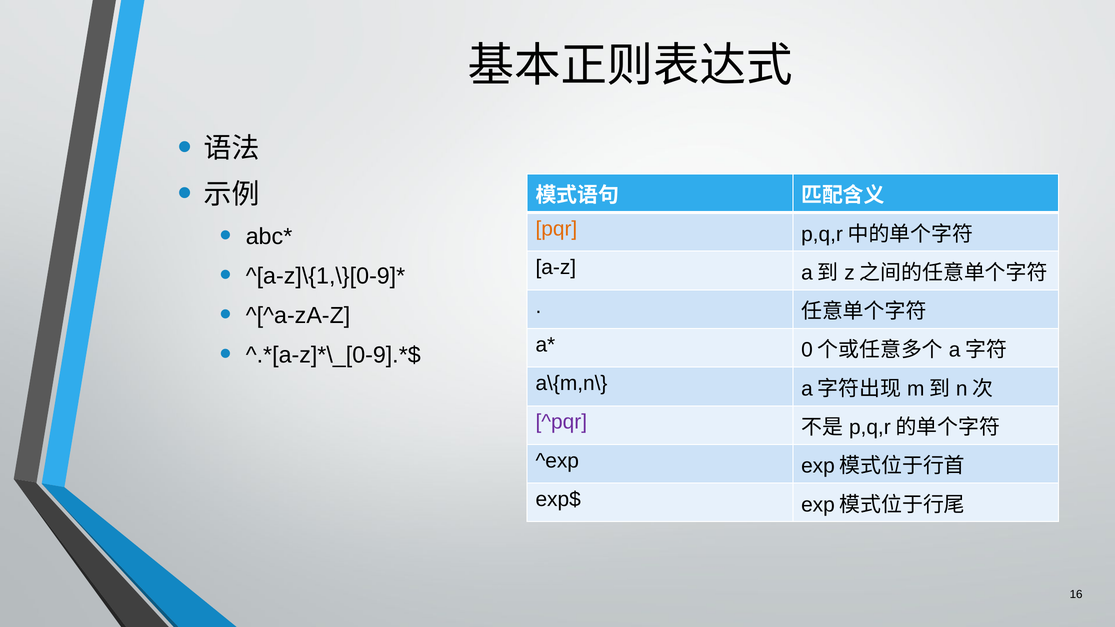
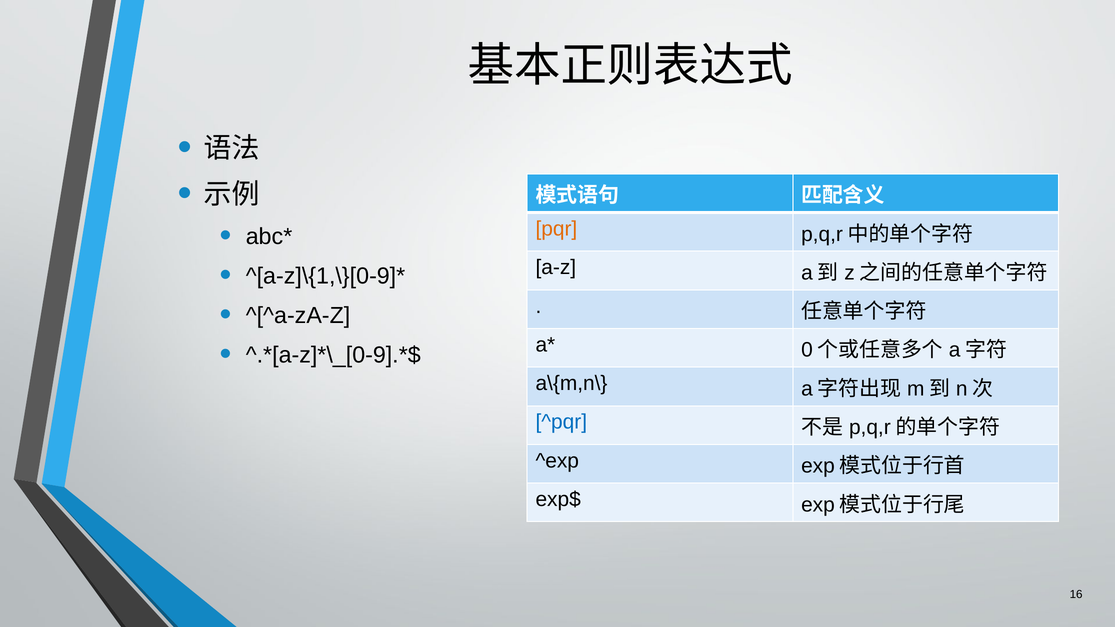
^pqr colour: purple -> blue
